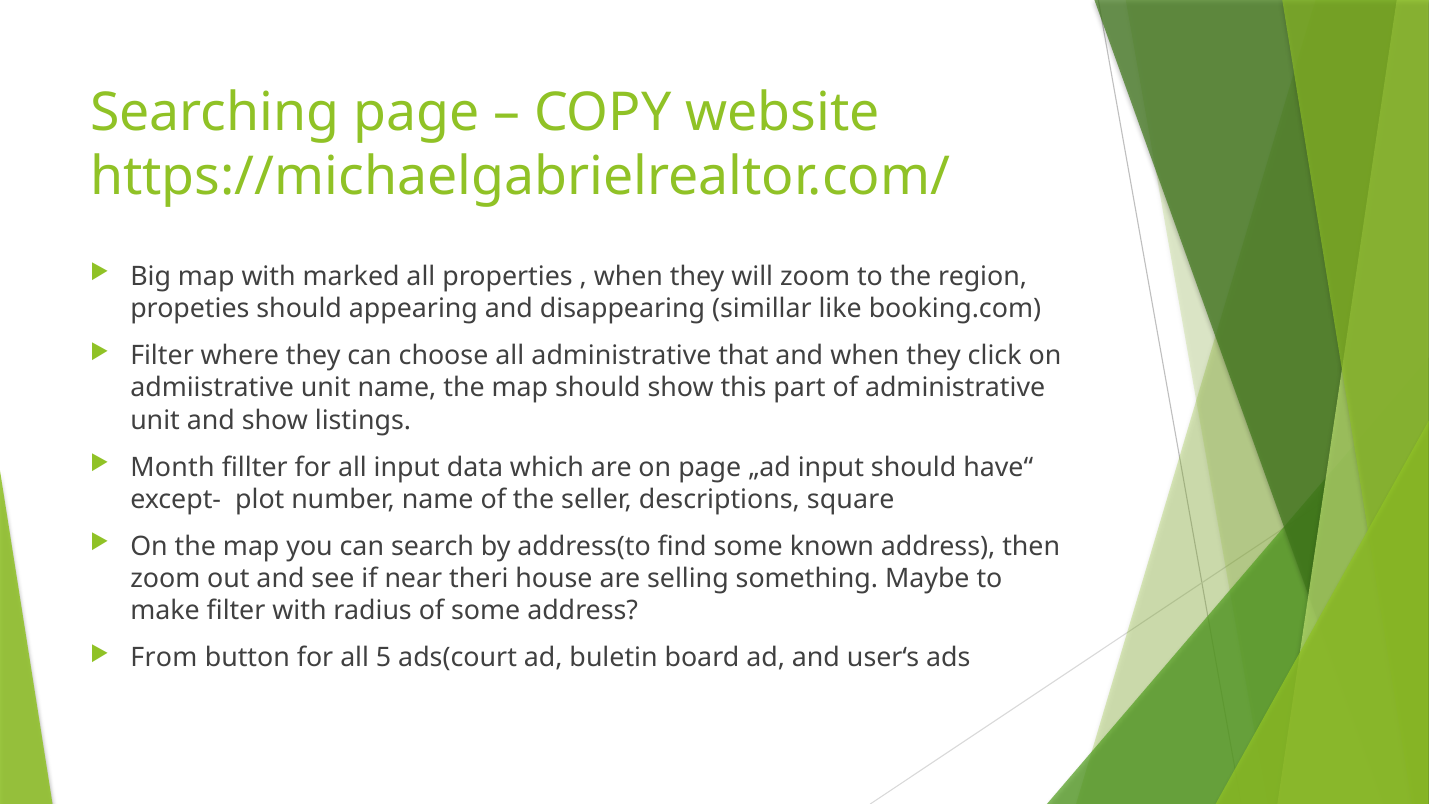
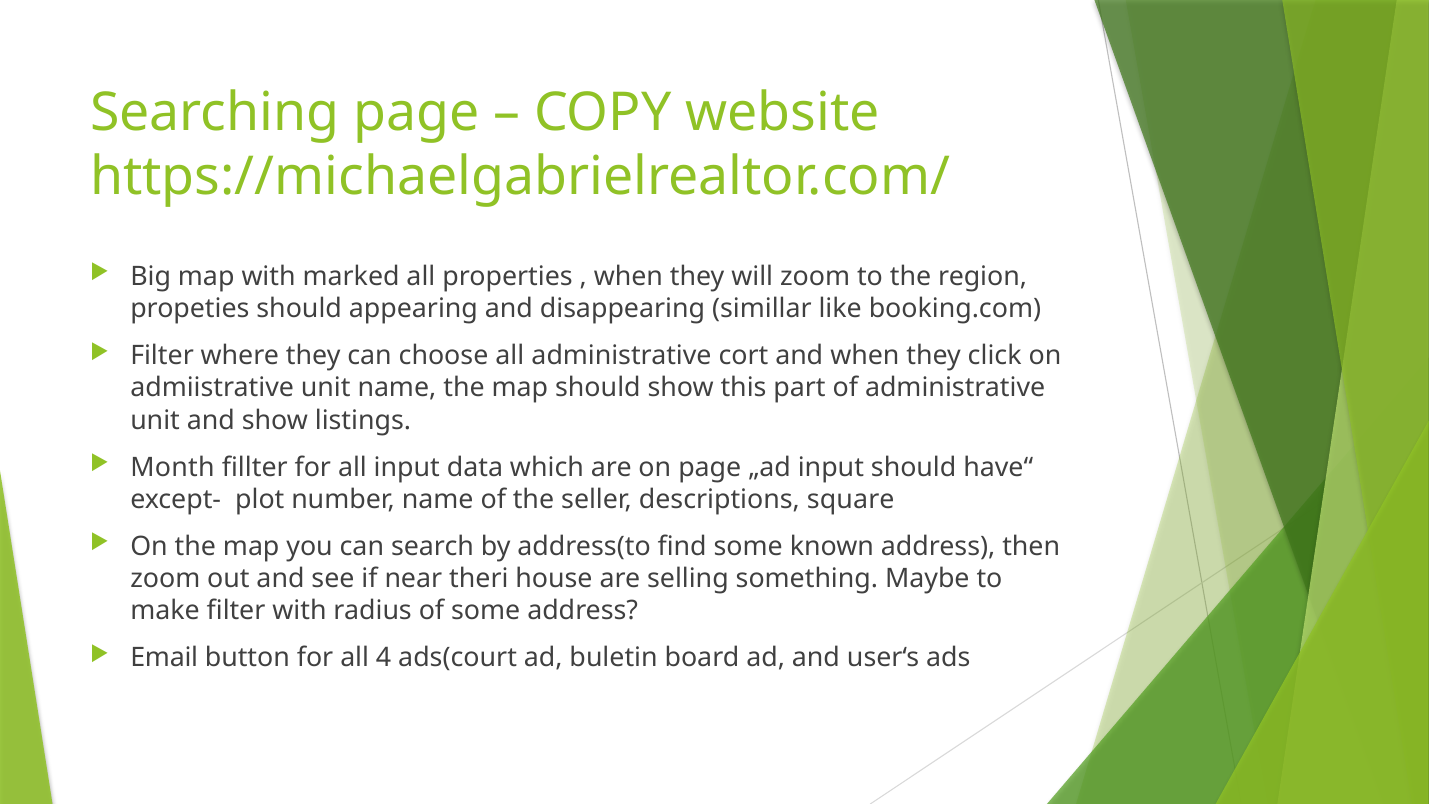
that: that -> cort
From: From -> Email
5: 5 -> 4
